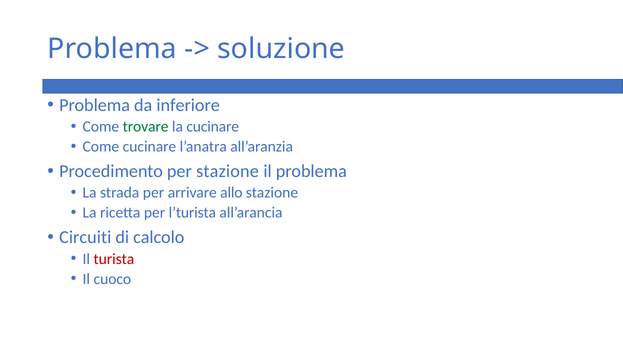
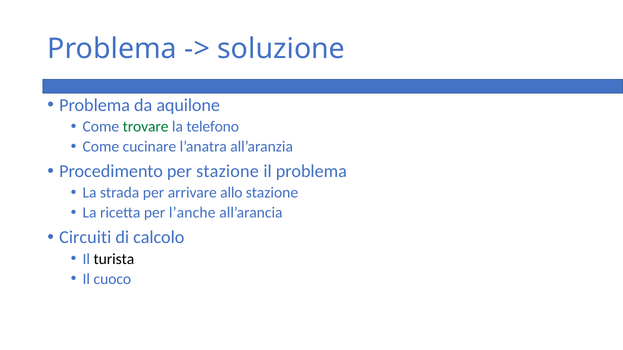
inferiore: inferiore -> aquilone
la cucinare: cucinare -> telefono
l’turista: l’turista -> l’anche
turista colour: red -> black
